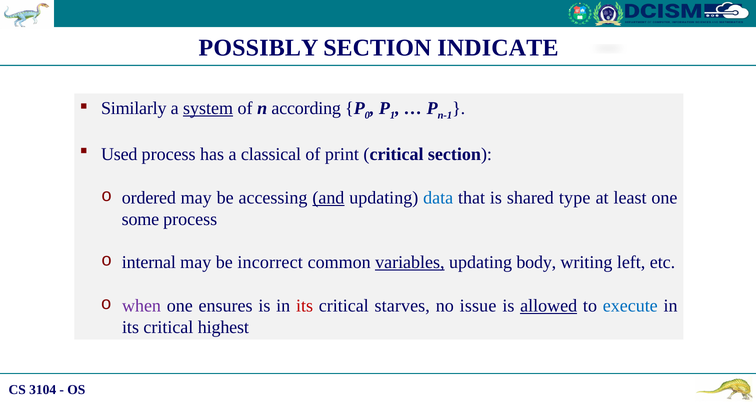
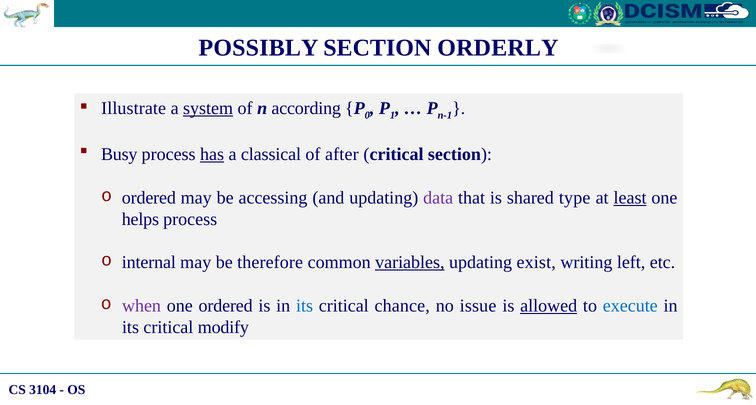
INDICATE: INDICATE -> ORDERLY
Similarly: Similarly -> Illustrate
Used: Used -> Busy
has underline: none -> present
print: print -> after
and underline: present -> none
data colour: blue -> purple
least underline: none -> present
some: some -> helps
incorrect: incorrect -> therefore
body: body -> exist
one ensures: ensures -> ordered
its at (305, 306) colour: red -> blue
starves: starves -> chance
highest: highest -> modify
